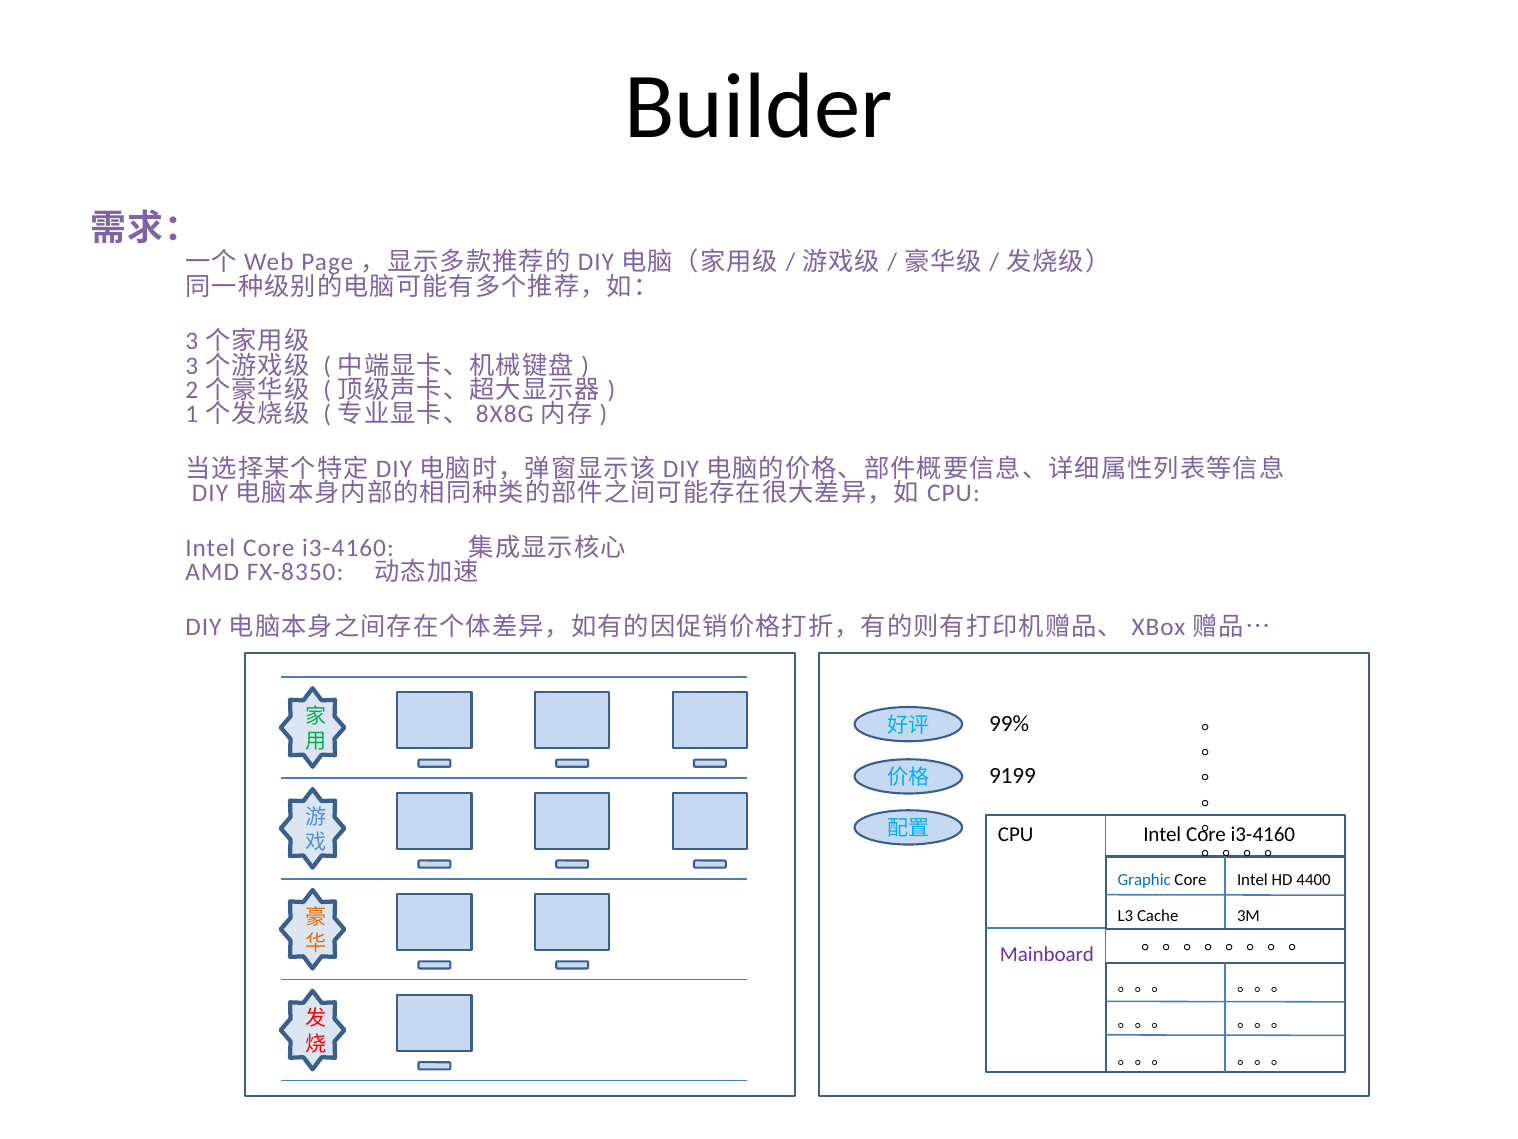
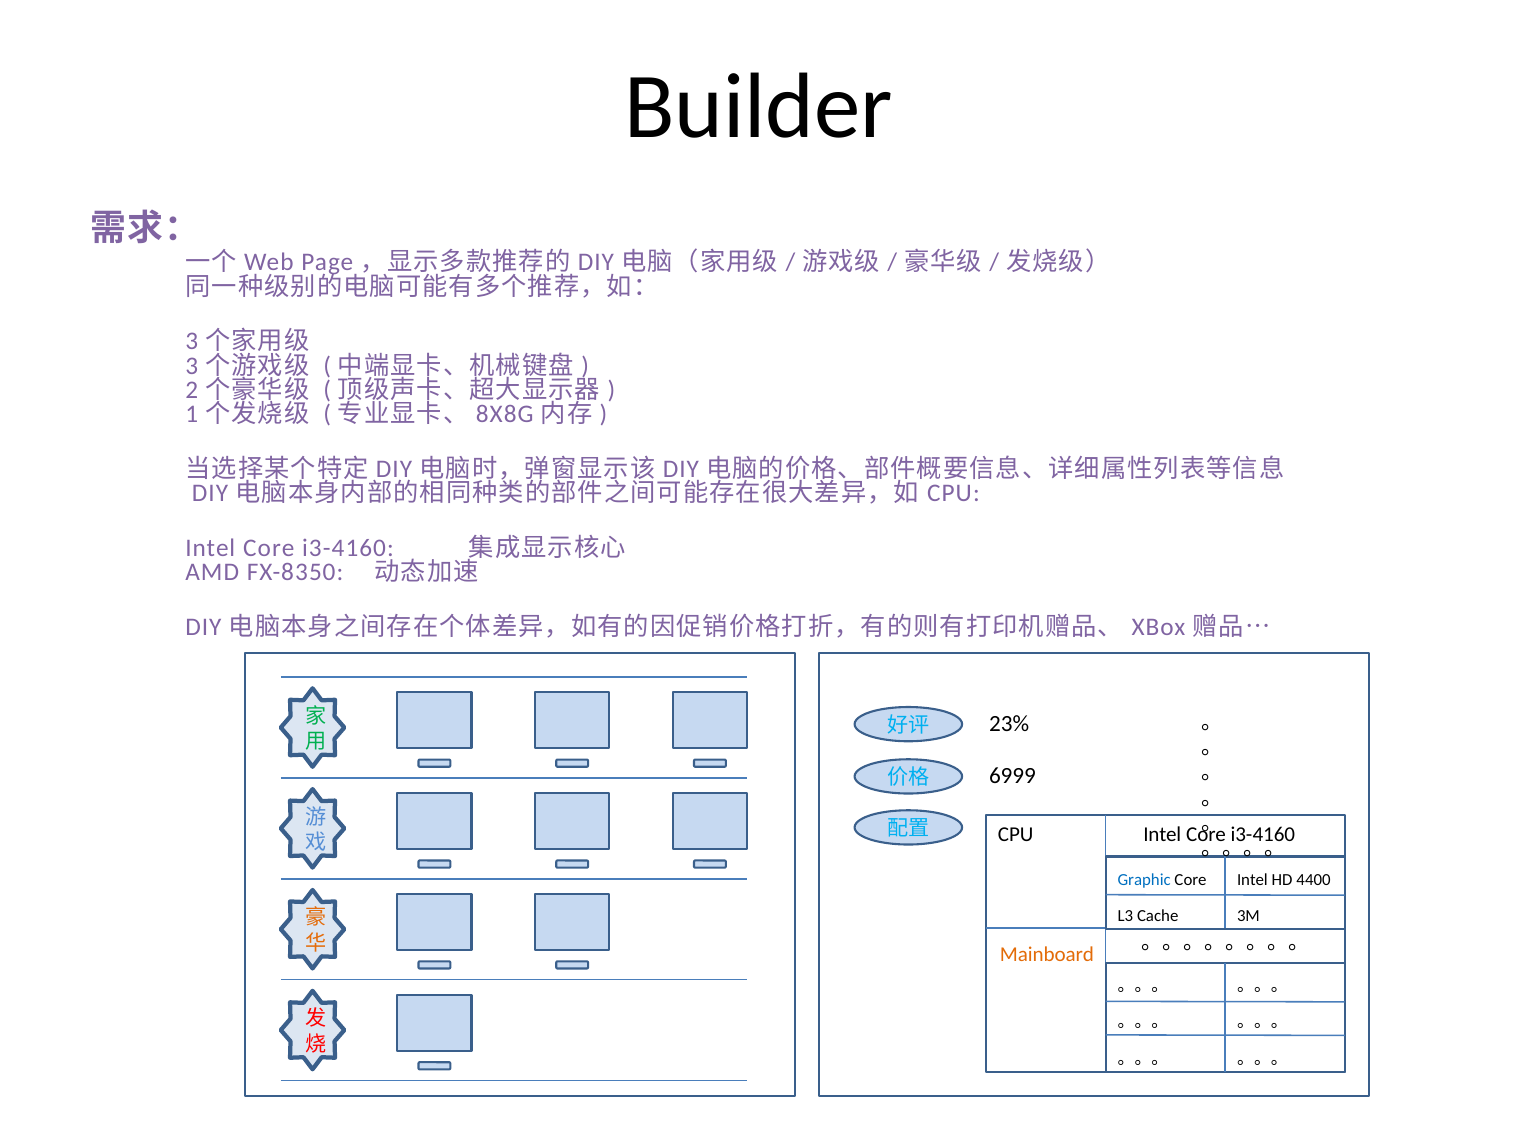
99%: 99% -> 23%
9199: 9199 -> 6999
Mainboard colour: purple -> orange
